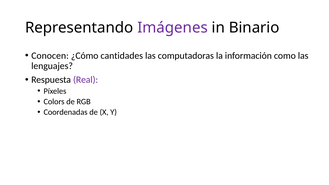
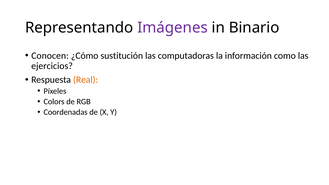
cantidades: cantidades -> sustitución
lenguajes: lenguajes -> ejercicios
Real colour: purple -> orange
